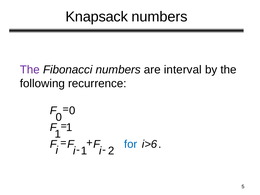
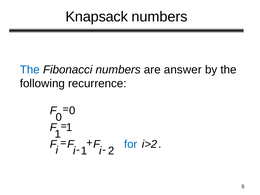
The at (30, 70) colour: purple -> blue
interval: interval -> answer
i>6: i>6 -> i>2
